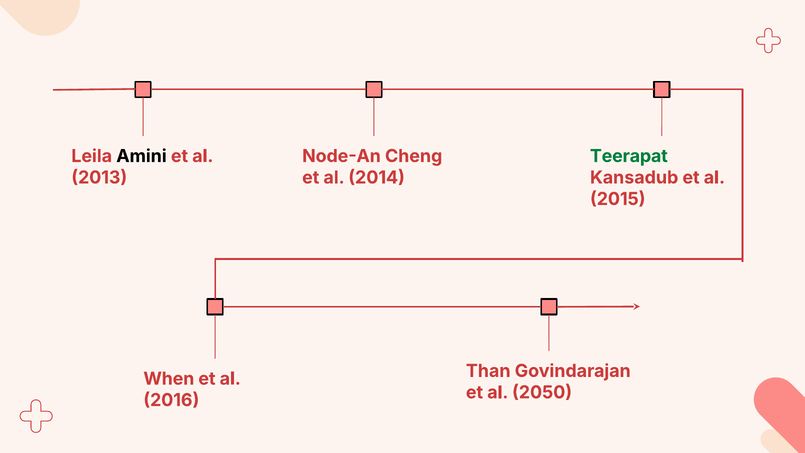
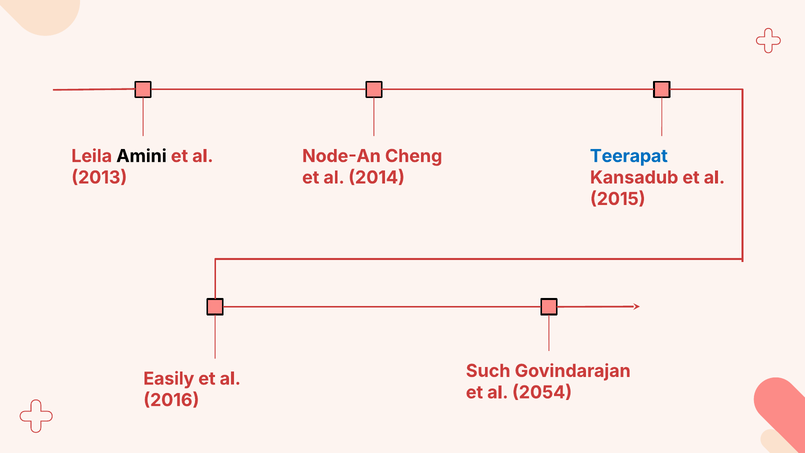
Teerapat colour: green -> blue
Than: Than -> Such
When: When -> Easily
2050: 2050 -> 2054
